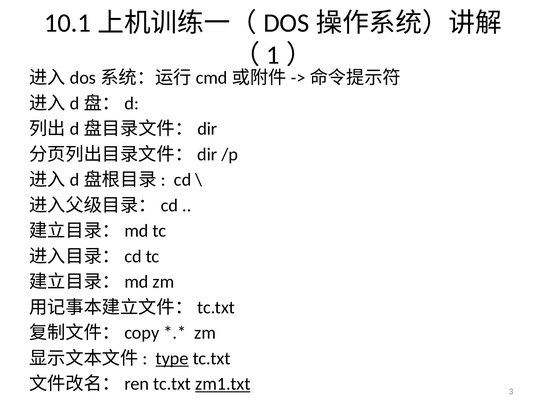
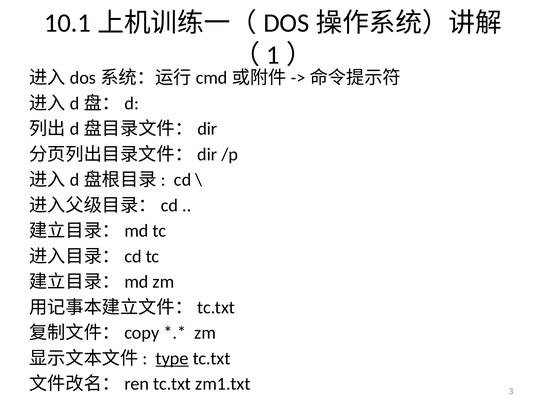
zm1.txt underline: present -> none
